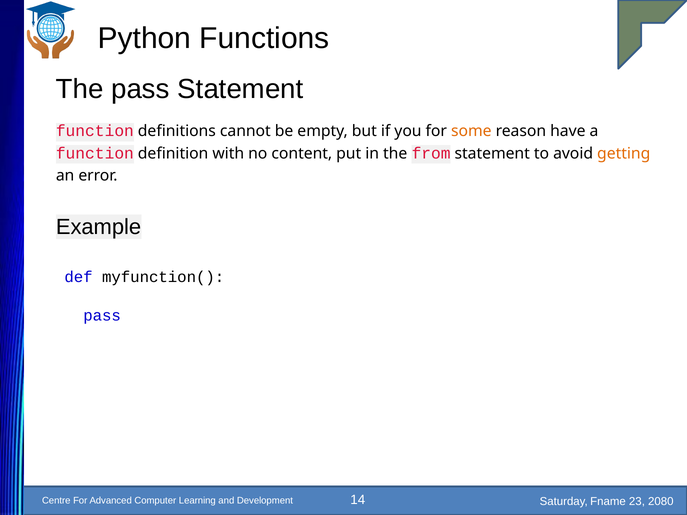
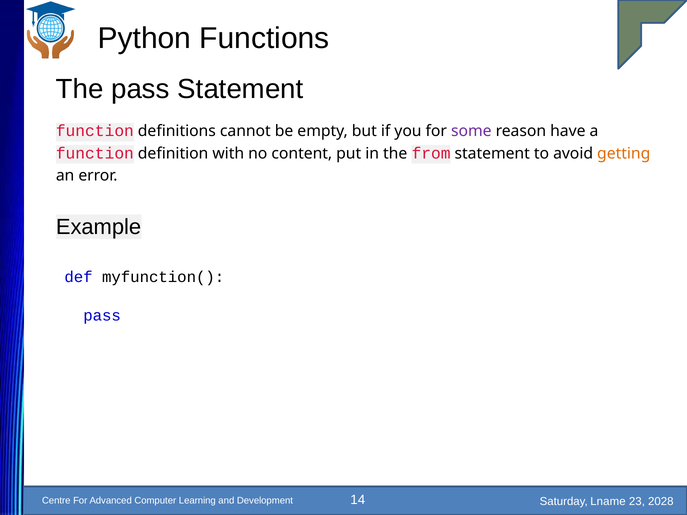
some colour: orange -> purple
Fname: Fname -> Lname
2080: 2080 -> 2028
